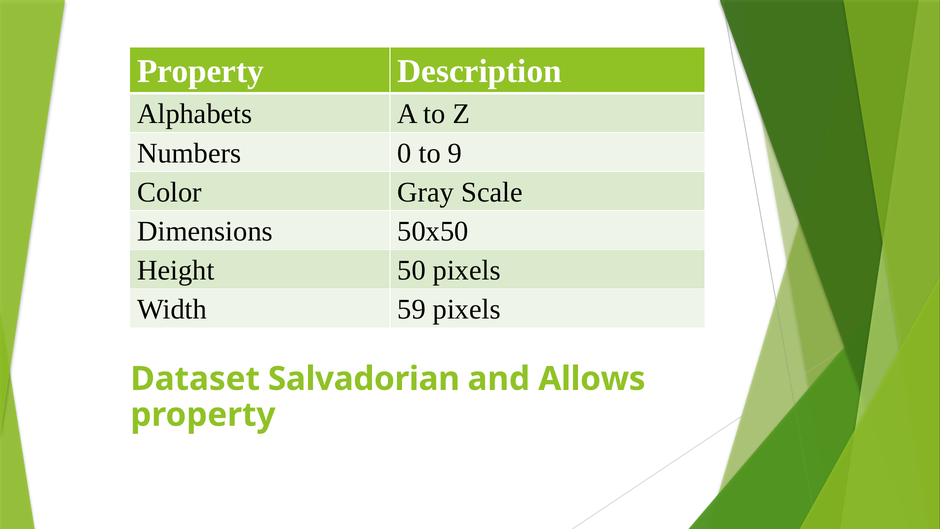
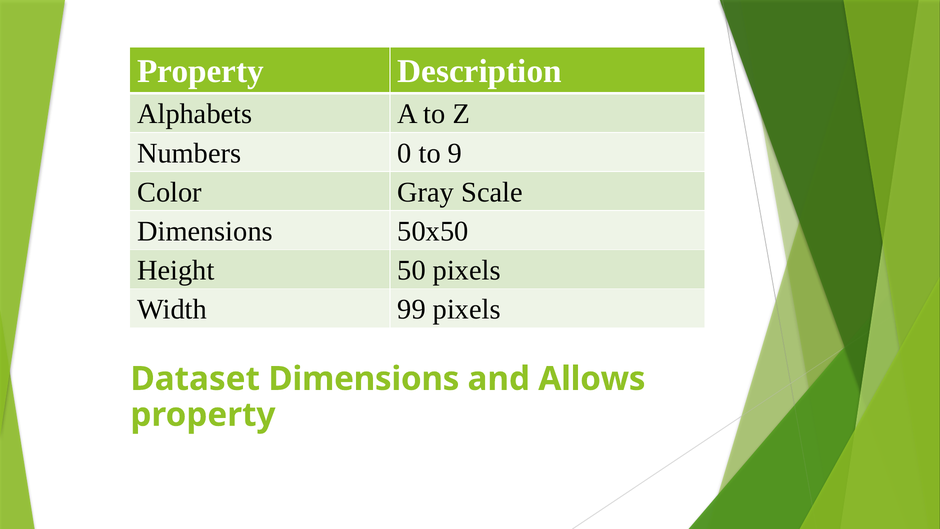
59: 59 -> 99
Dataset Salvadorian: Salvadorian -> Dimensions
